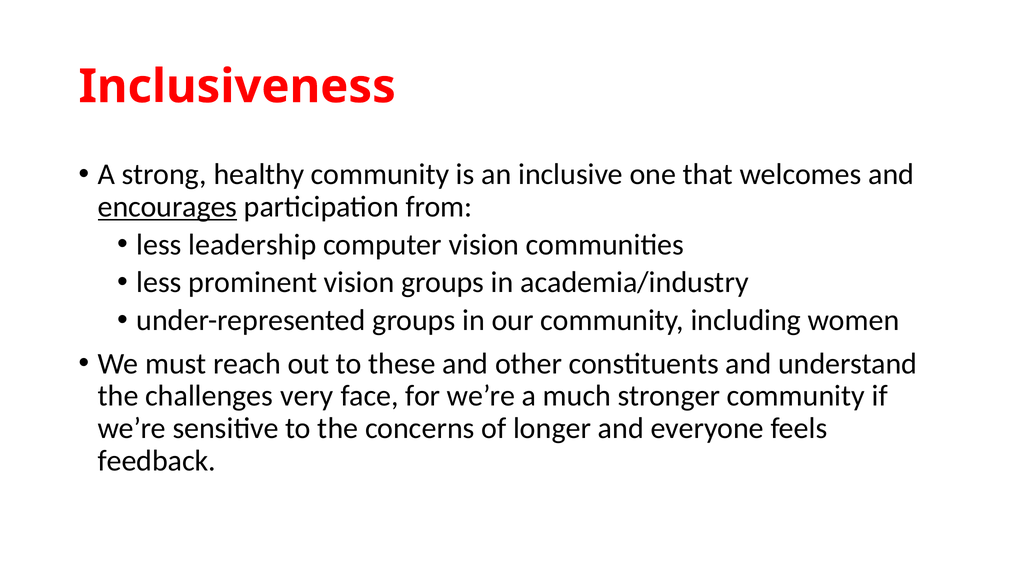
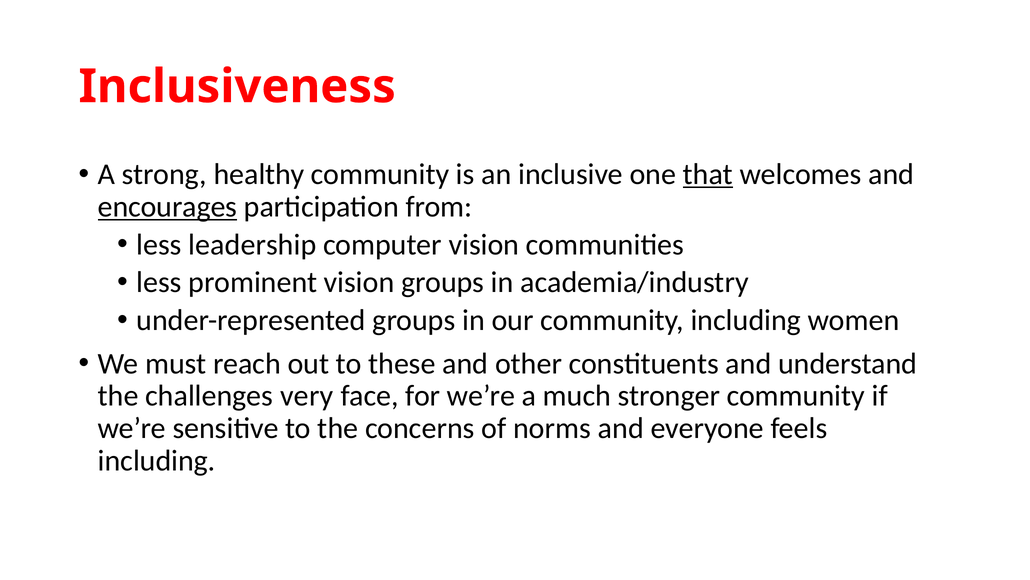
that underline: none -> present
longer: longer -> norms
feedback at (157, 461): feedback -> including
